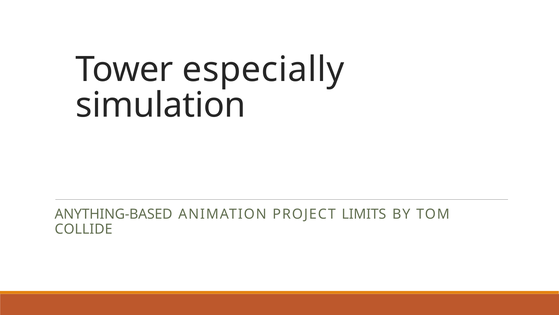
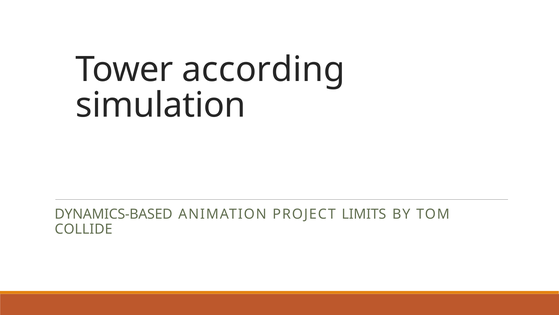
especially: especially -> according
ANYTHING-BASED: ANYTHING-BASED -> DYNAMICS-BASED
